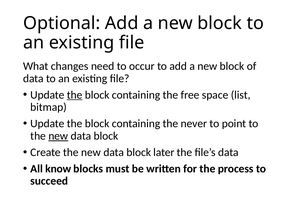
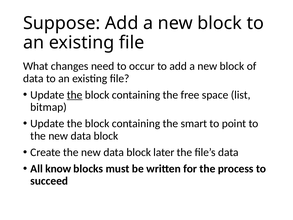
Optional: Optional -> Suppose
never: never -> smart
new at (58, 136) underline: present -> none
